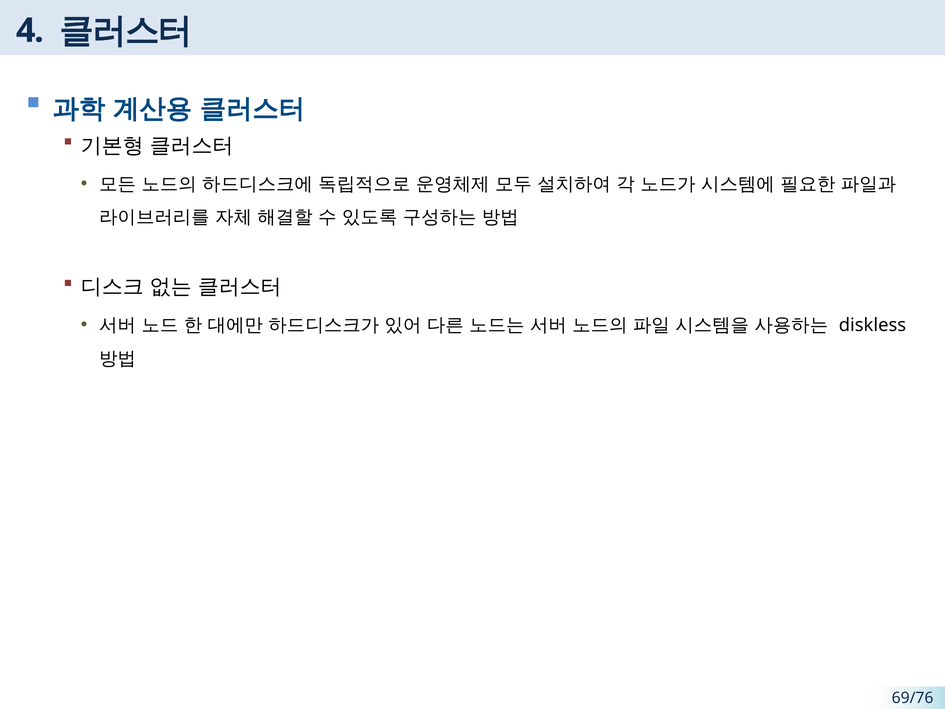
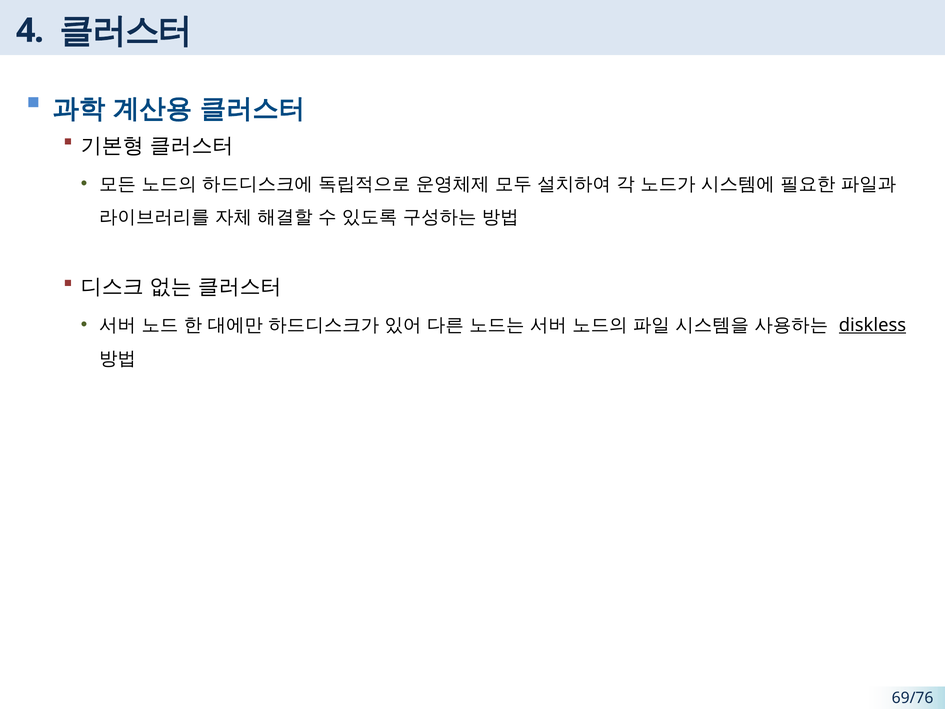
diskless underline: none -> present
